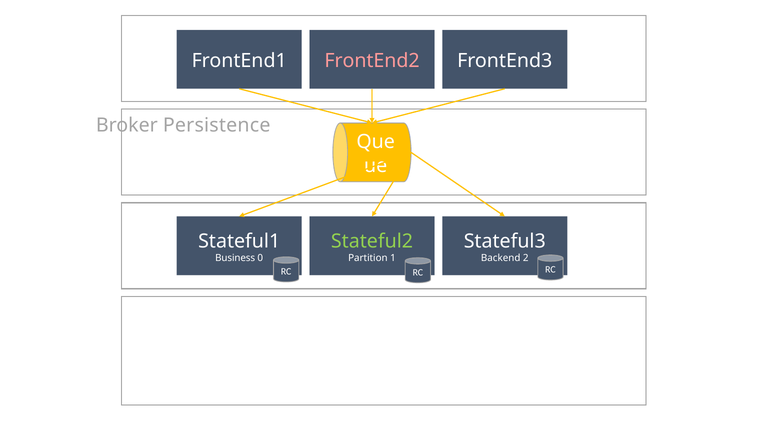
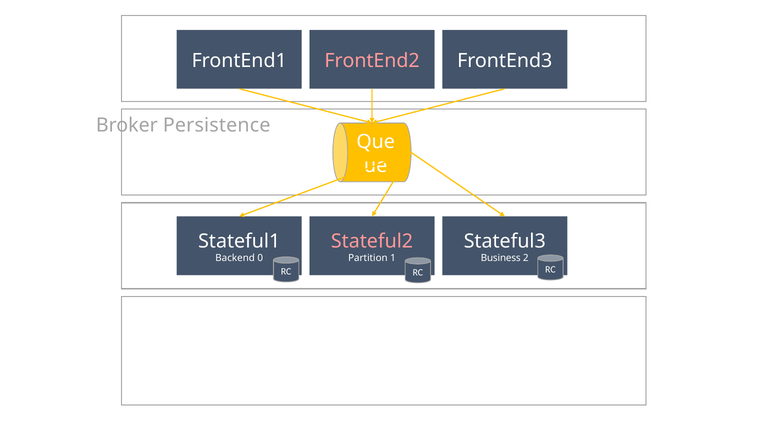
Stateful2 colour: light green -> pink
Business: Business -> Backend
Backend: Backend -> Business
